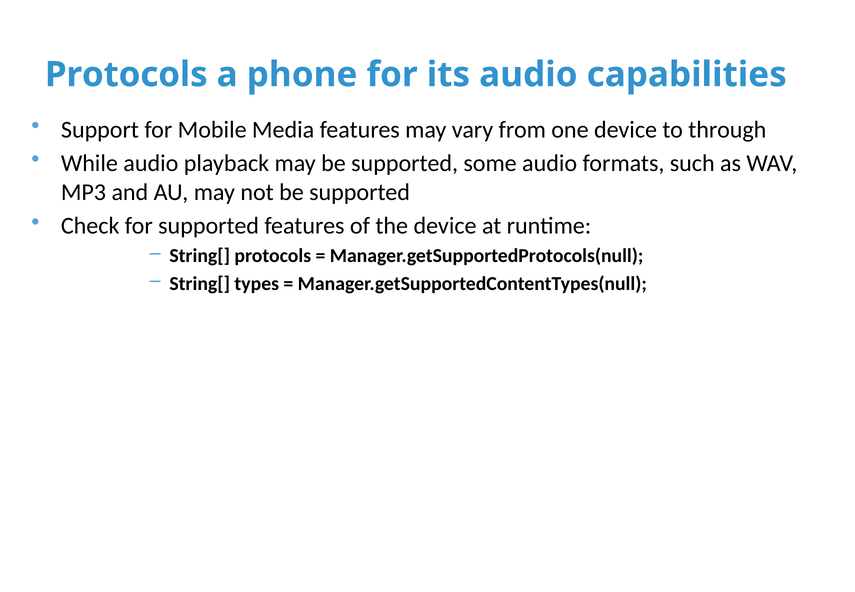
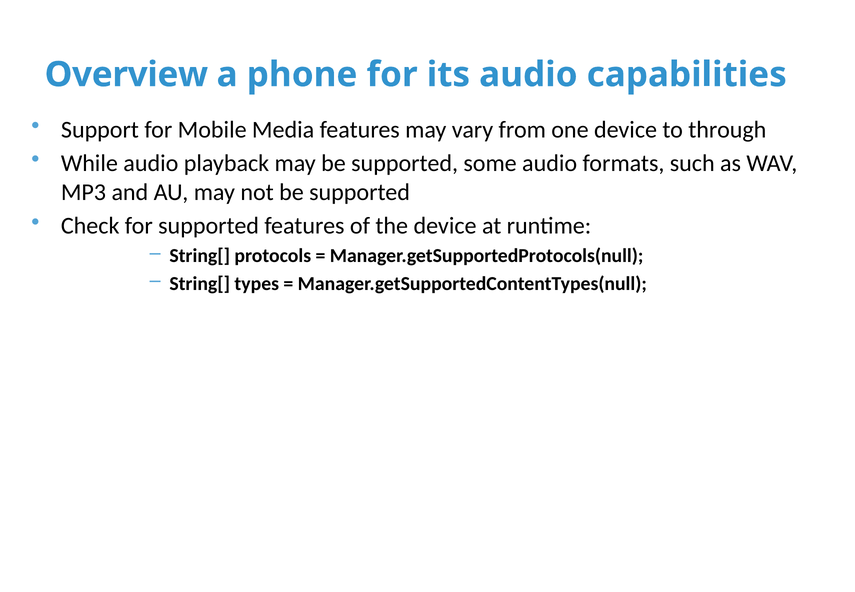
Protocols at (126, 75): Protocols -> Overview
